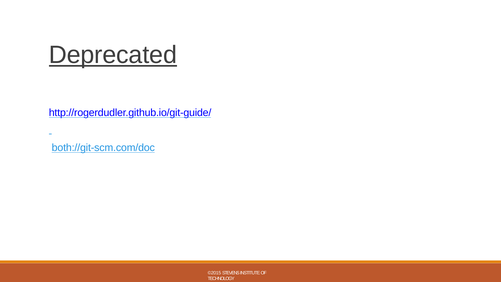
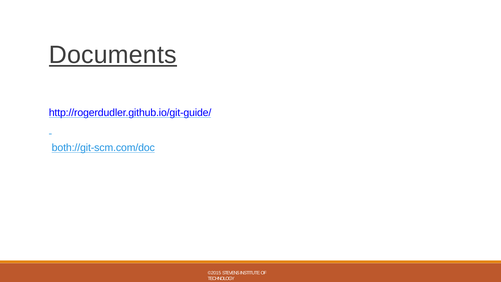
Deprecated: Deprecated -> Documents
